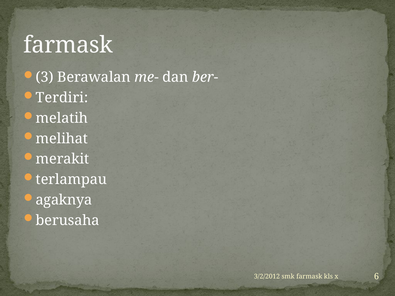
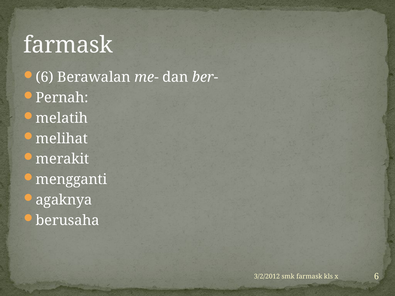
3 at (45, 77): 3 -> 6
Terdiri: Terdiri -> Pernah
terlampau: terlampau -> mengganti
